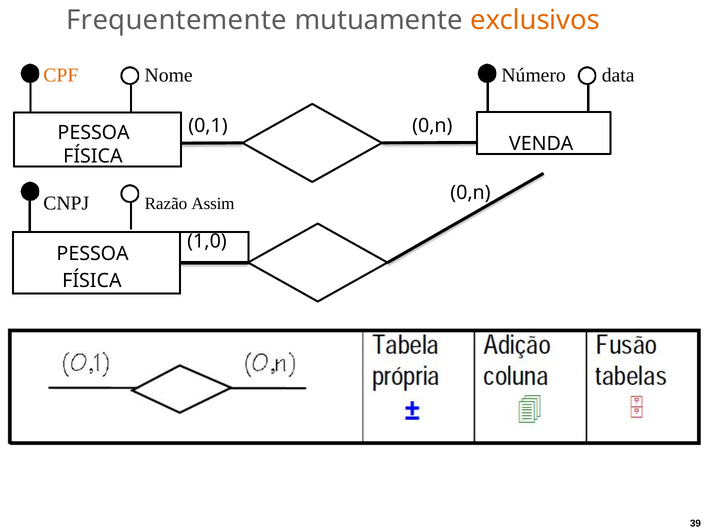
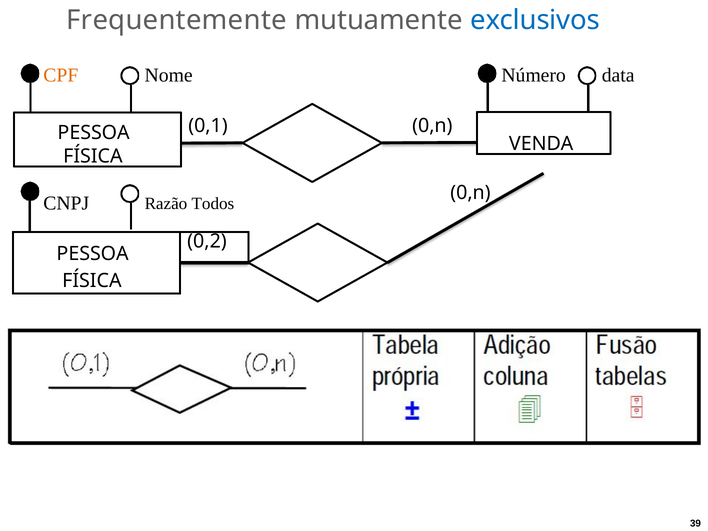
exclusivos colour: orange -> blue
Assim: Assim -> Todos
1,0: 1,0 -> 0,2
